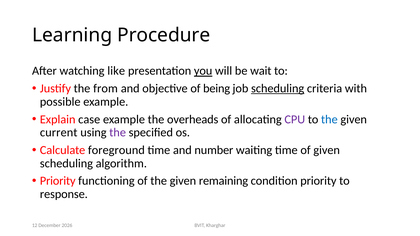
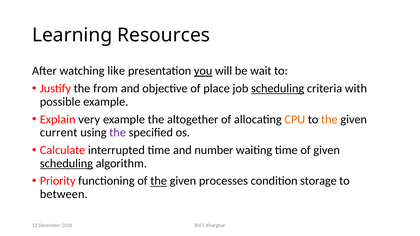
Procedure: Procedure -> Resources
being: being -> place
case: case -> very
overheads: overheads -> altogether
CPU colour: purple -> orange
the at (329, 119) colour: blue -> orange
foreground: foreground -> interrupted
scheduling at (66, 164) underline: none -> present
the at (159, 181) underline: none -> present
remaining: remaining -> processes
condition priority: priority -> storage
response: response -> between
